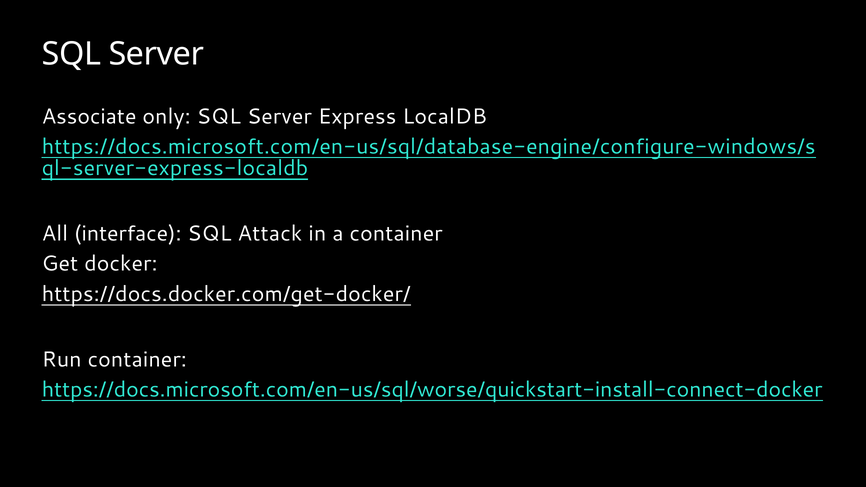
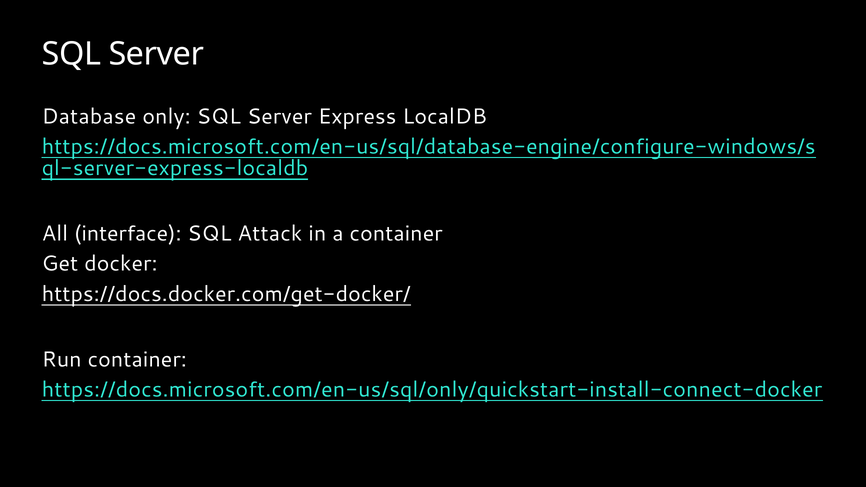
Associate: Associate -> Database
https://docs.microsoft.com/en-us/sql/worse/quickstart-install-connect-docker: https://docs.microsoft.com/en-us/sql/worse/quickstart-install-connect-docker -> https://docs.microsoft.com/en-us/sql/only/quickstart-install-connect-docker
